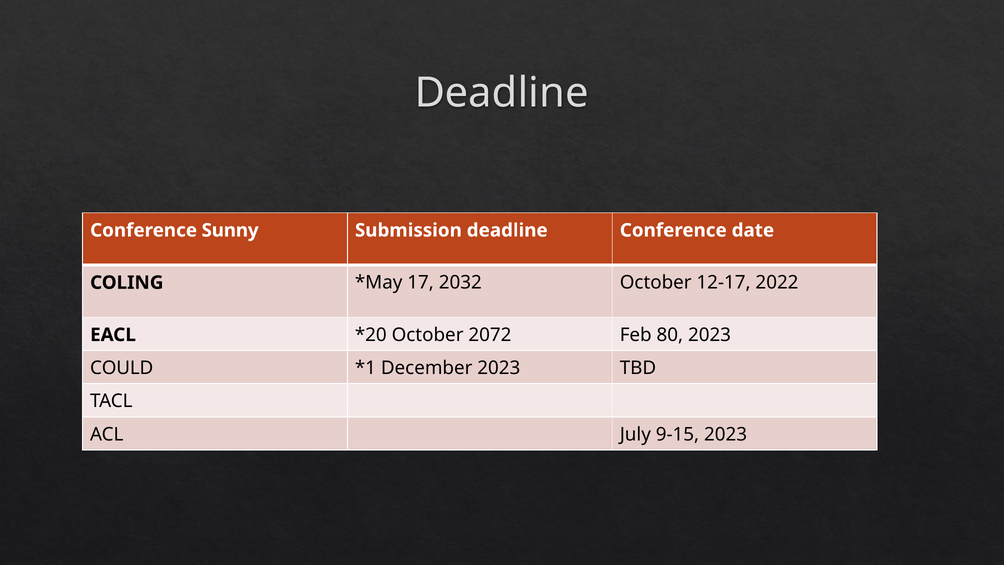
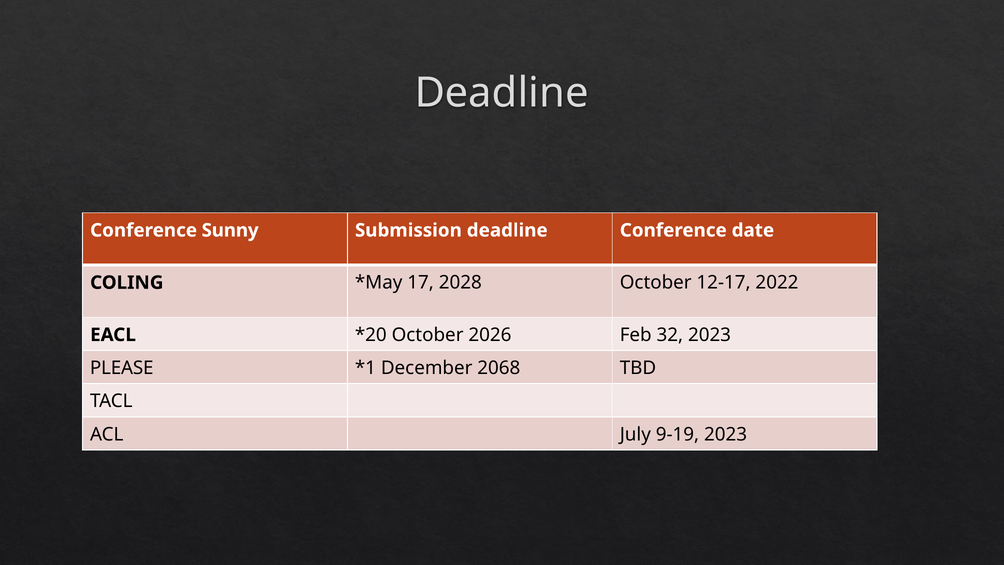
2032: 2032 -> 2028
2072: 2072 -> 2026
80: 80 -> 32
COULD: COULD -> PLEASE
December 2023: 2023 -> 2068
9-15: 9-15 -> 9-19
